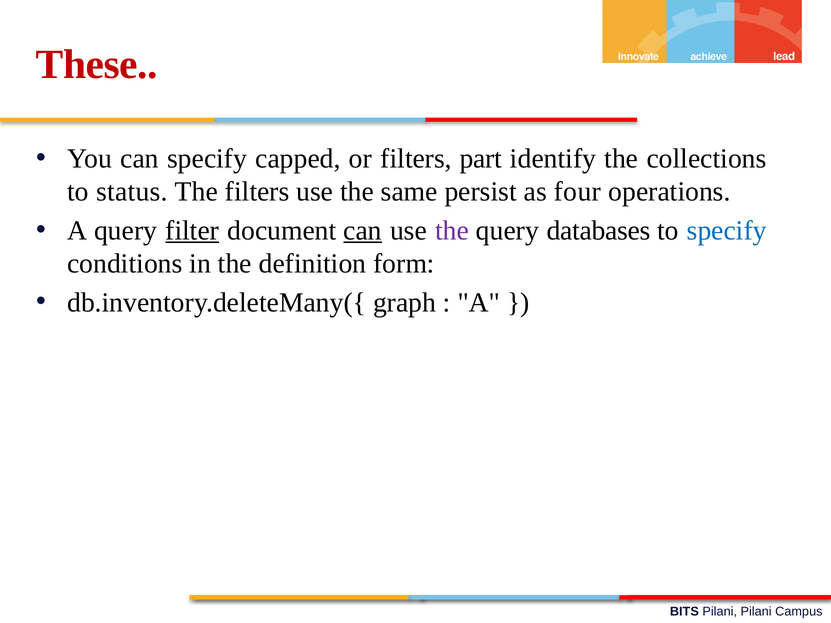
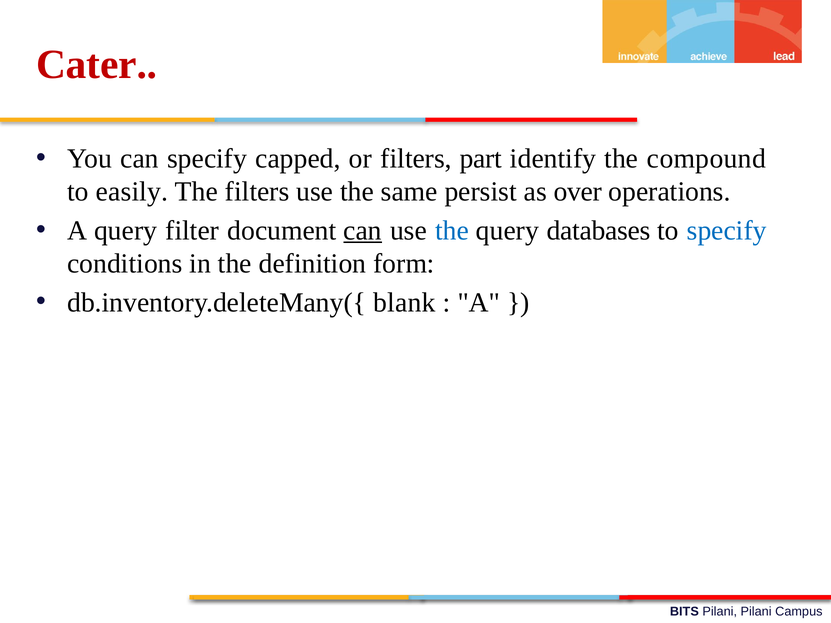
These: These -> Cater
collections: collections -> compound
status: status -> easily
four: four -> over
filter underline: present -> none
the at (452, 231) colour: purple -> blue
graph: graph -> blank
